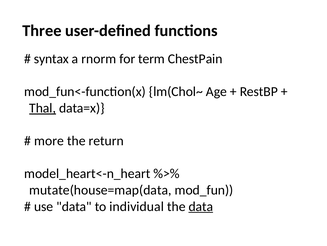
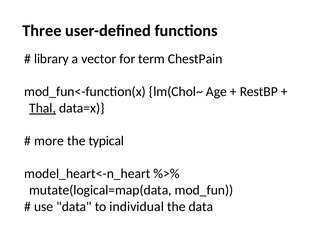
syntax: syntax -> library
rnorm: rnorm -> vector
return: return -> typical
mutate(house=map(data: mutate(house=map(data -> mutate(logical=map(data
data at (201, 206) underline: present -> none
